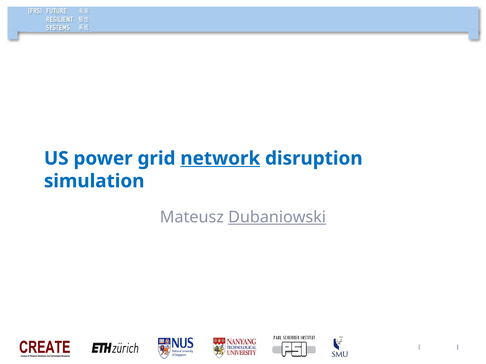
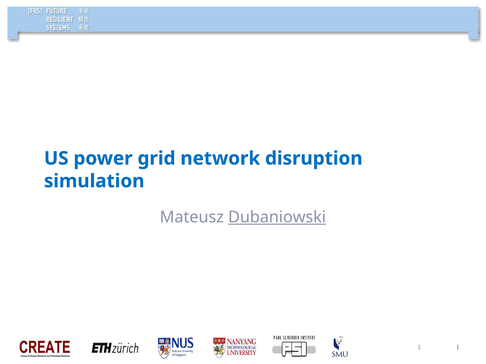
network underline: present -> none
